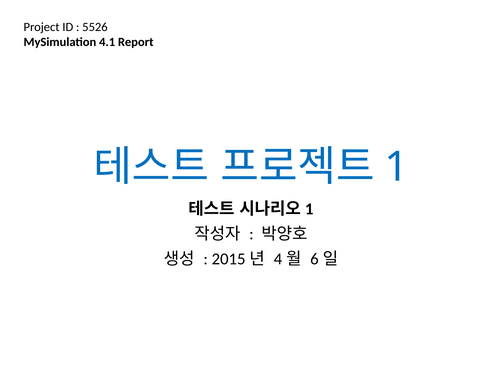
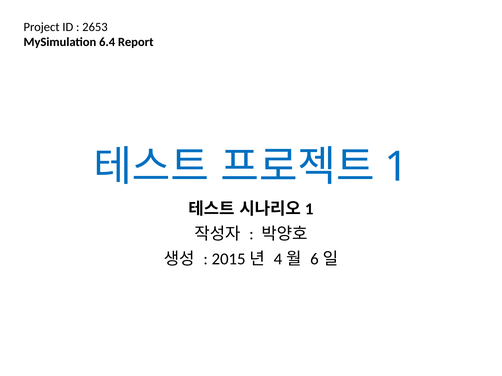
5526: 5526 -> 2653
4.1: 4.1 -> 6.4
